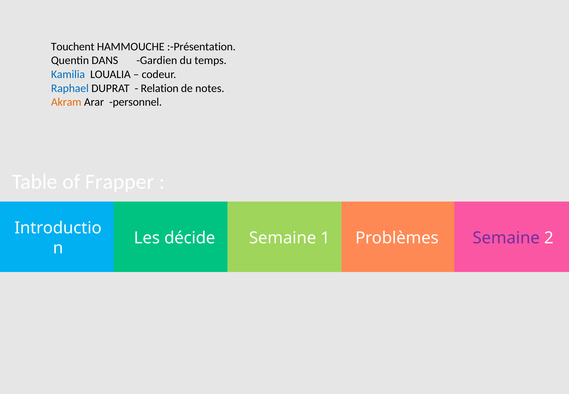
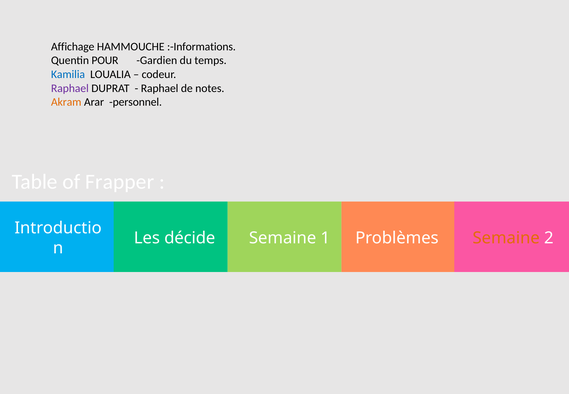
Touchent: Touchent -> Affichage
:-Présentation: :-Présentation -> :-Informations
DANS: DANS -> POUR
Raphael at (70, 88) colour: blue -> purple
Relation at (160, 88): Relation -> Raphael
Semaine at (506, 238) colour: purple -> orange
